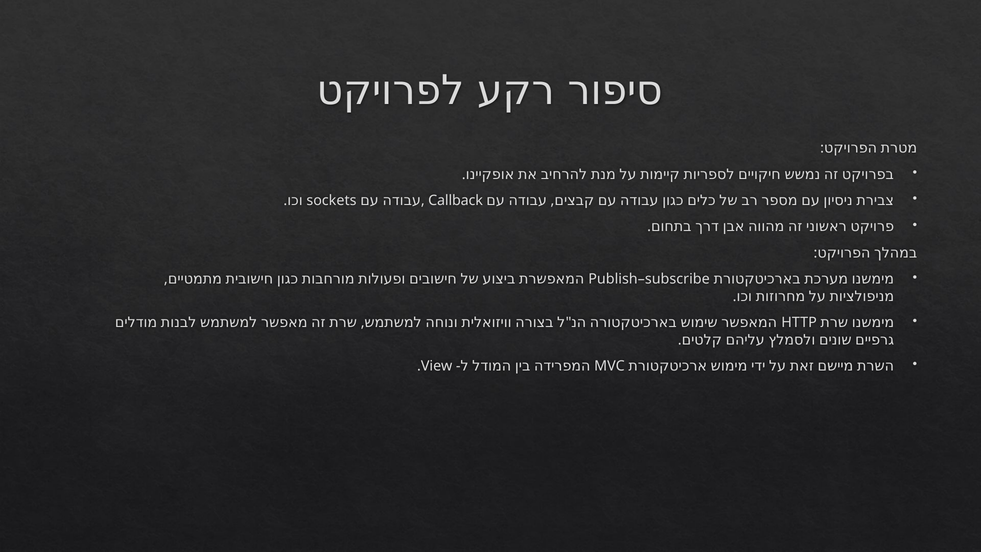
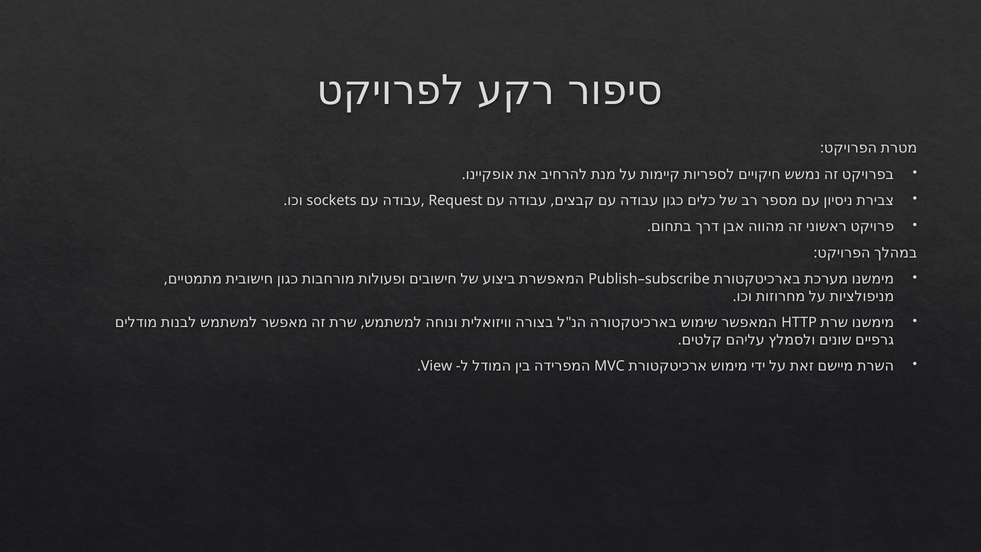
Callback: Callback -> Request
